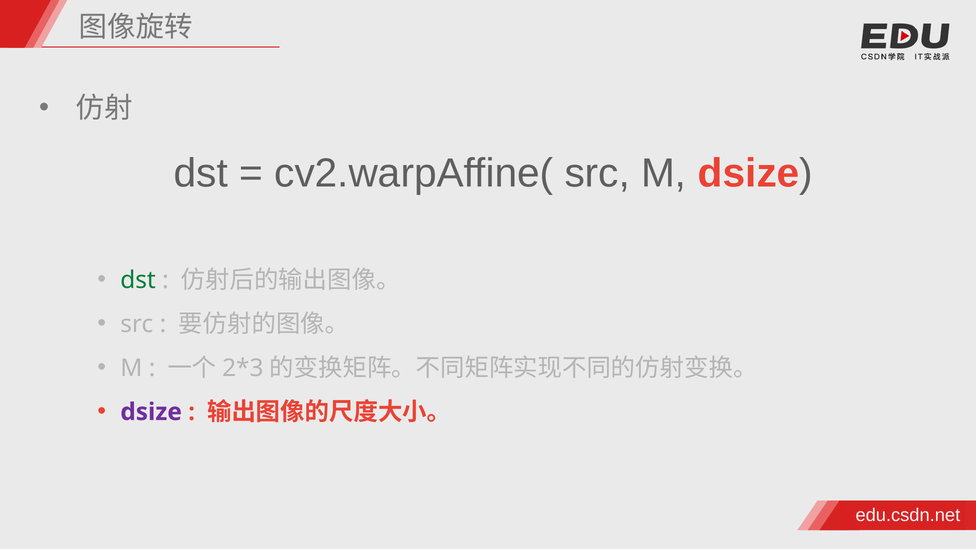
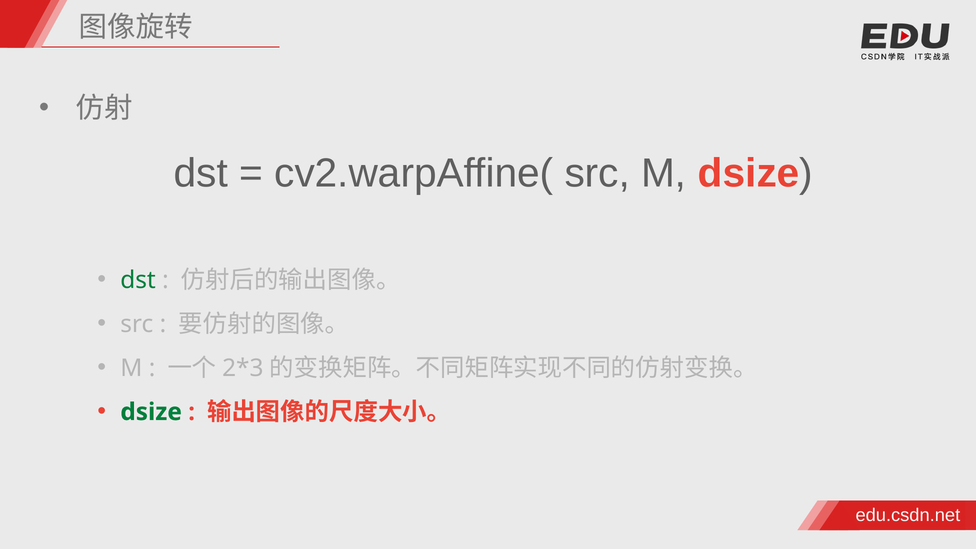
dsize at (151, 412) colour: purple -> green
